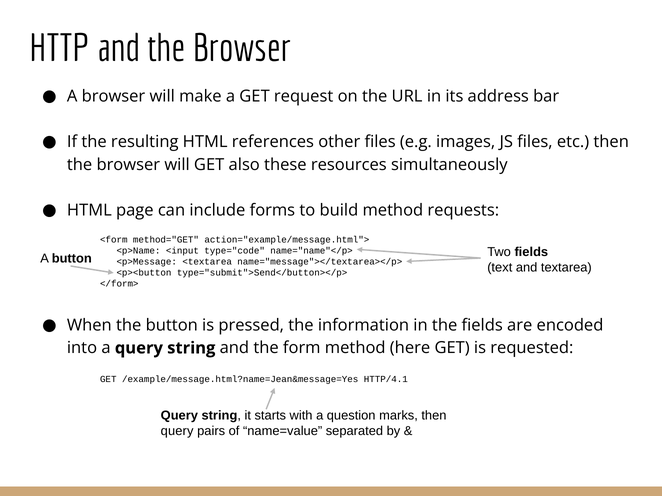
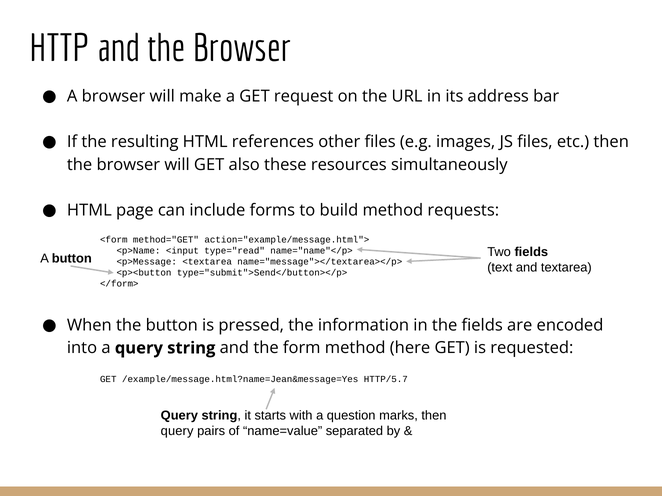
type="code: type="code -> type="read
HTTP/4.1: HTTP/4.1 -> HTTP/5.7
